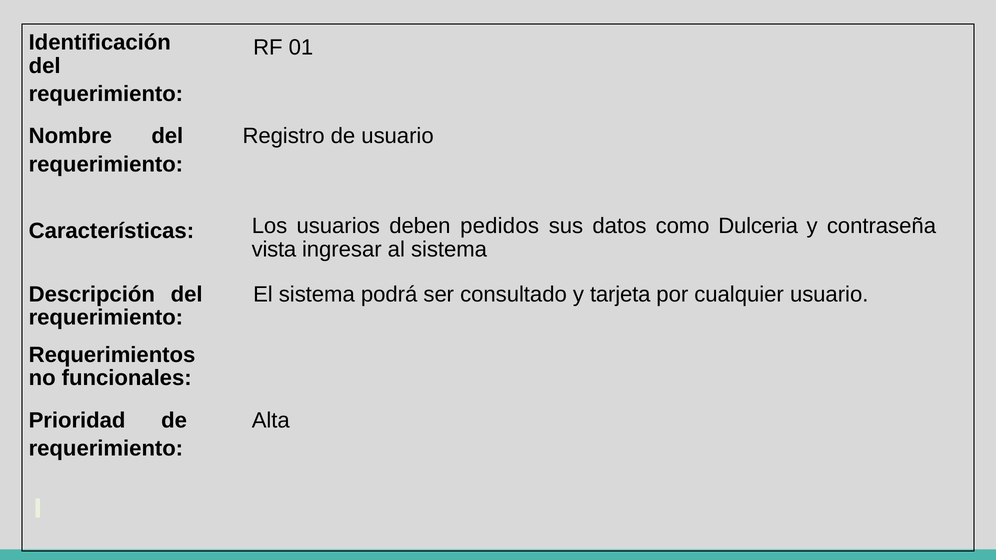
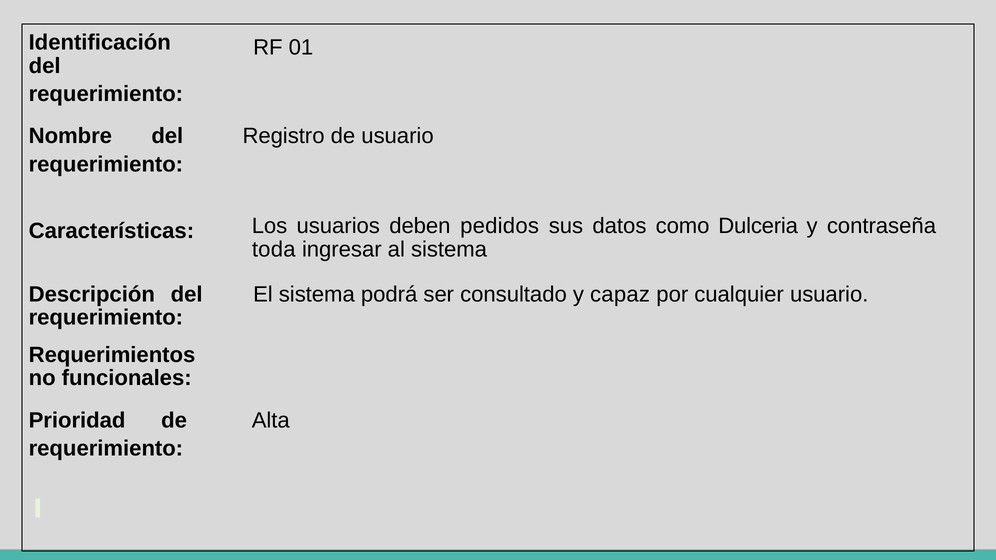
vista: vista -> toda
tarjeta: tarjeta -> capaz
